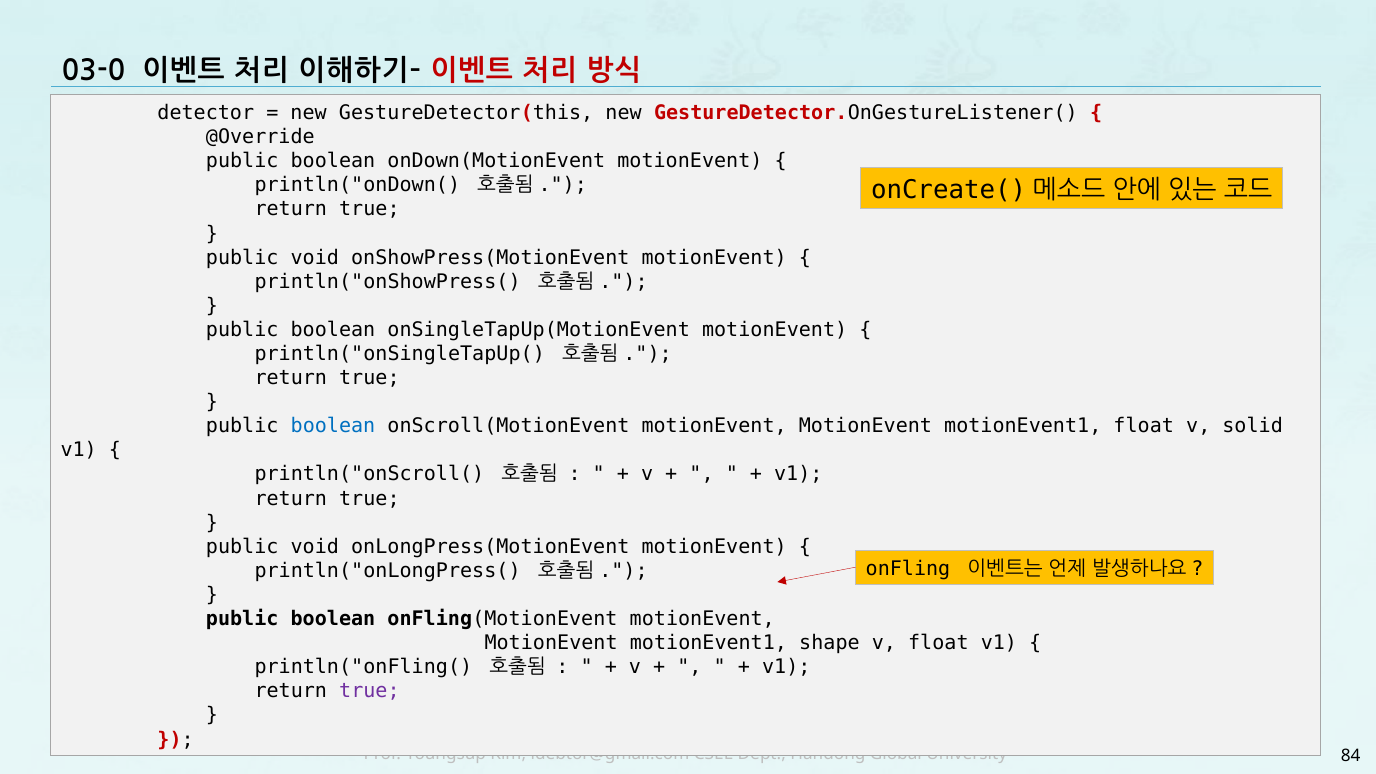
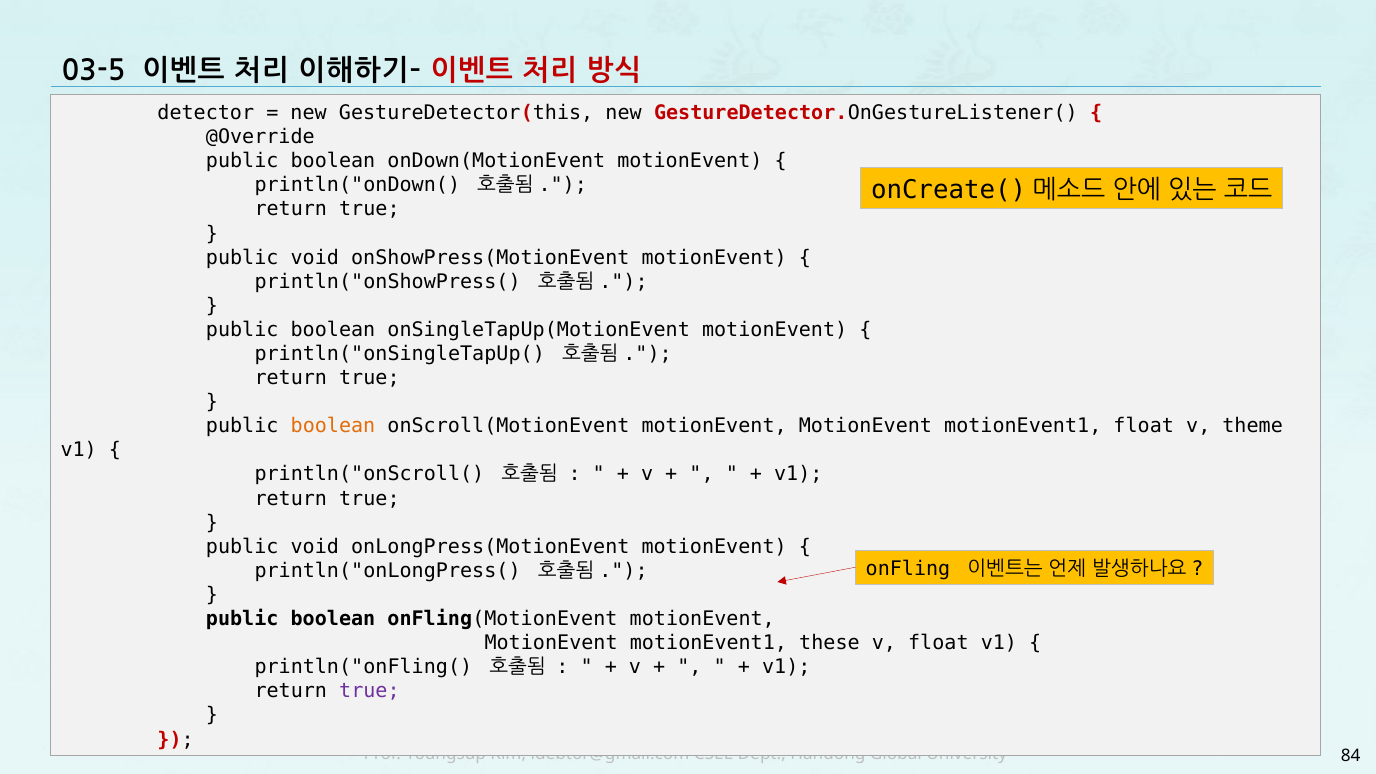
03-0: 03-0 -> 03-5
boolean at (333, 426) colour: blue -> orange
solid: solid -> theme
shape: shape -> these
